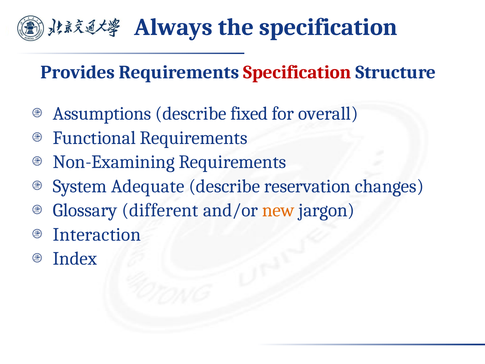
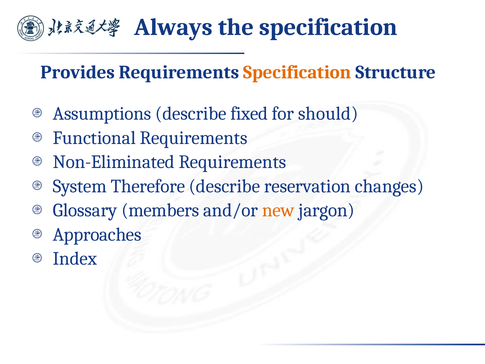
Specification at (297, 72) colour: red -> orange
overall: overall -> should
Non-Examining: Non-Examining -> Non-Eliminated
Adequate: Adequate -> Therefore
different: different -> members
Interaction: Interaction -> Approaches
